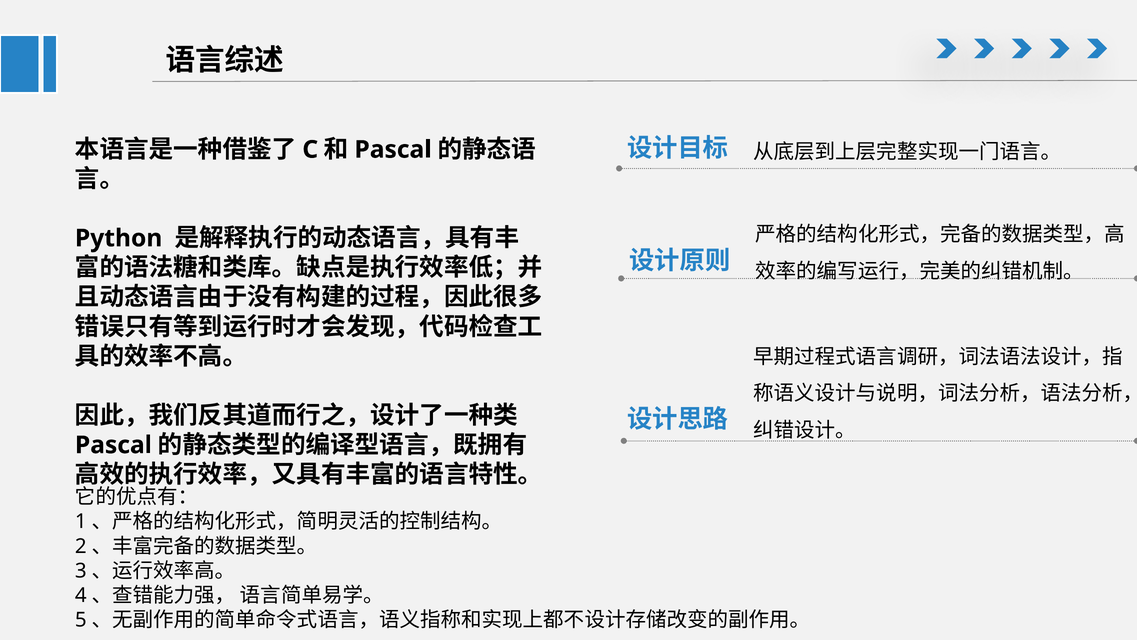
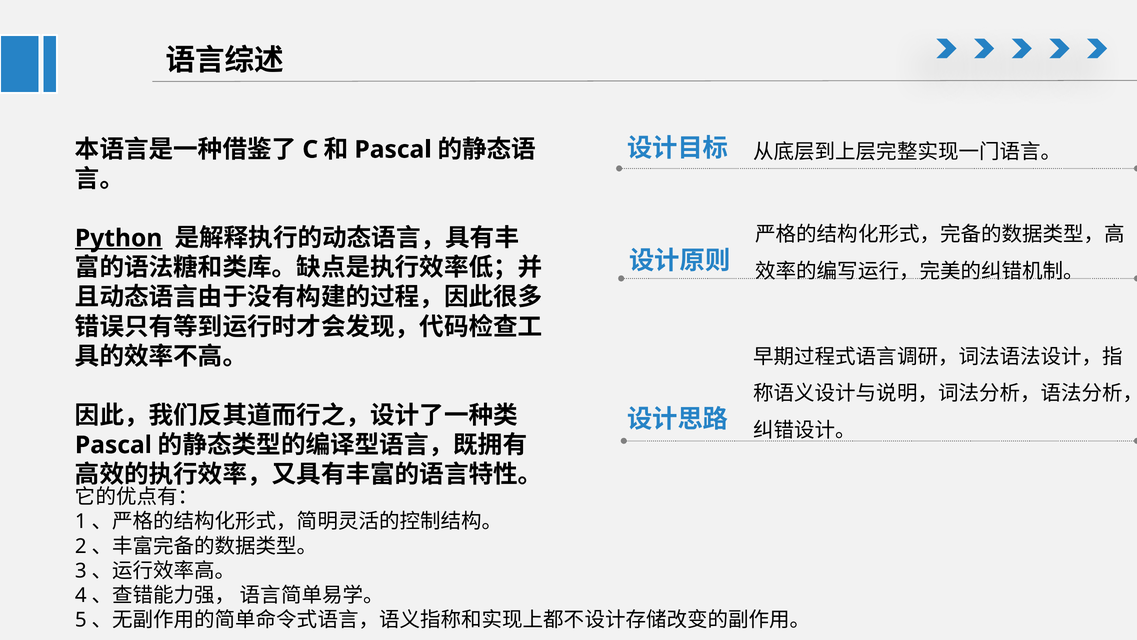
Python underline: none -> present
